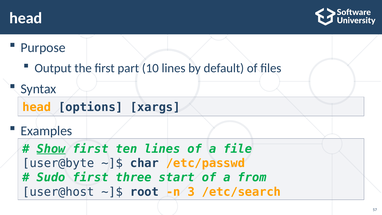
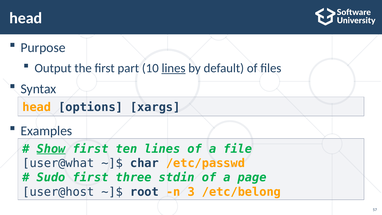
lines at (174, 68) underline: none -> present
user@byte: user@byte -> user@what
start: start -> stdin
from: from -> page
/etc/search: /etc/search -> /etc/belong
